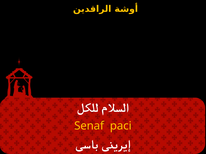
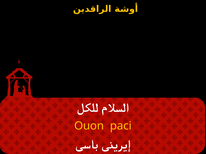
Senaf: Senaf -> Ouon
